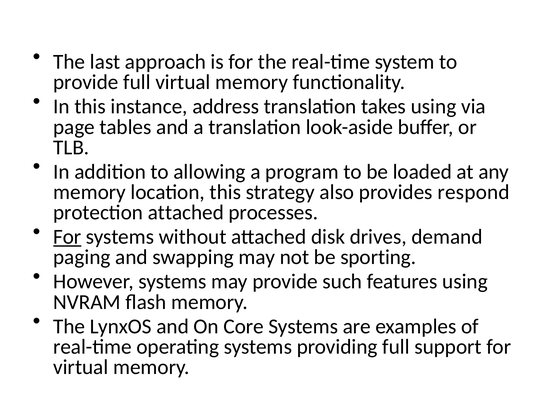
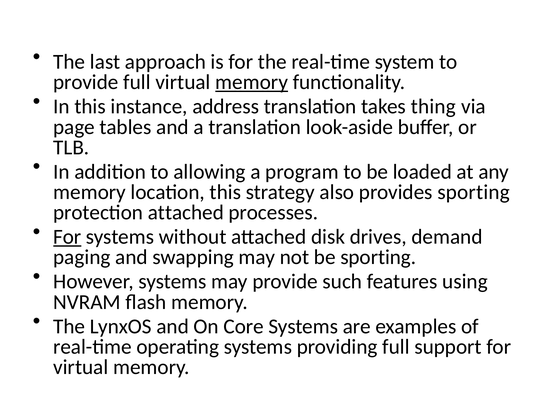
memory at (252, 82) underline: none -> present
takes using: using -> thing
provides respond: respond -> sporting
